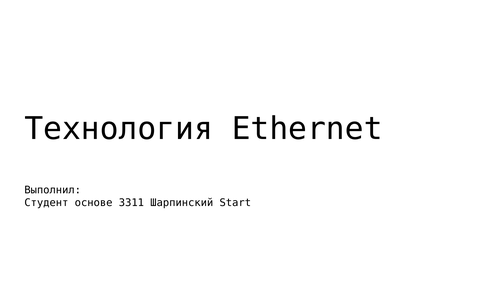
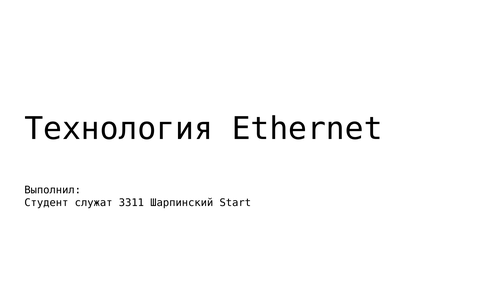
основе: основе -> служат
